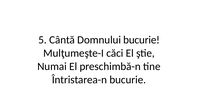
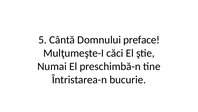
Domnului bucurie: bucurie -> preface
